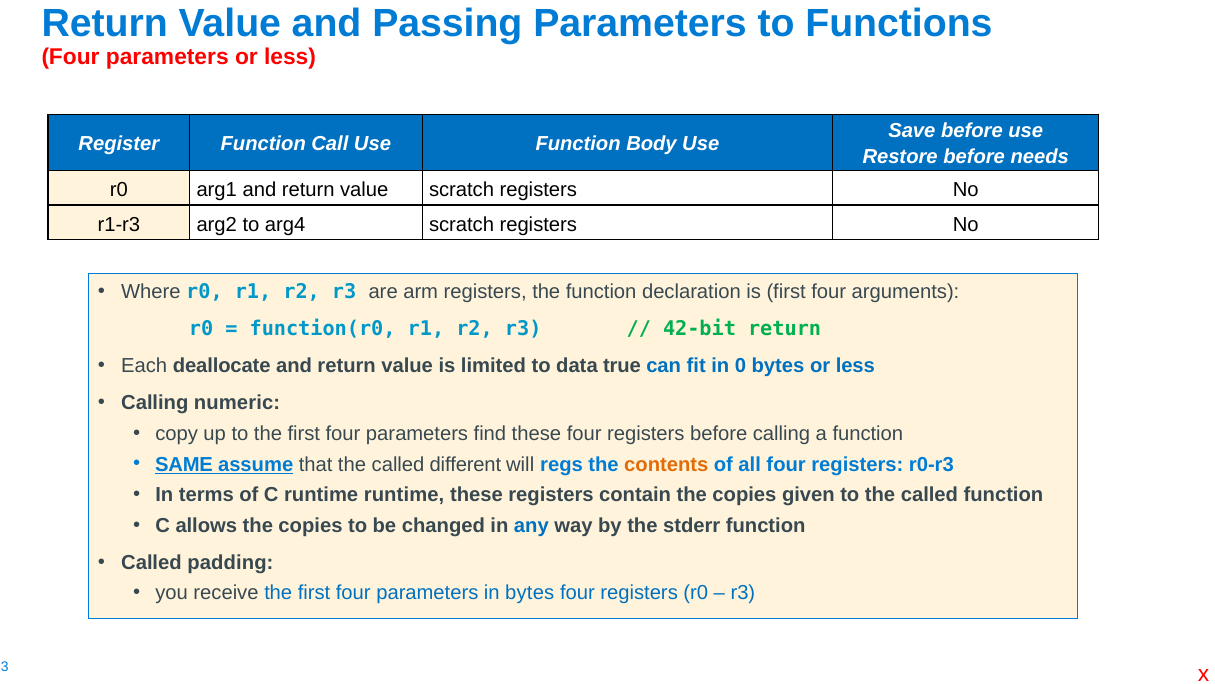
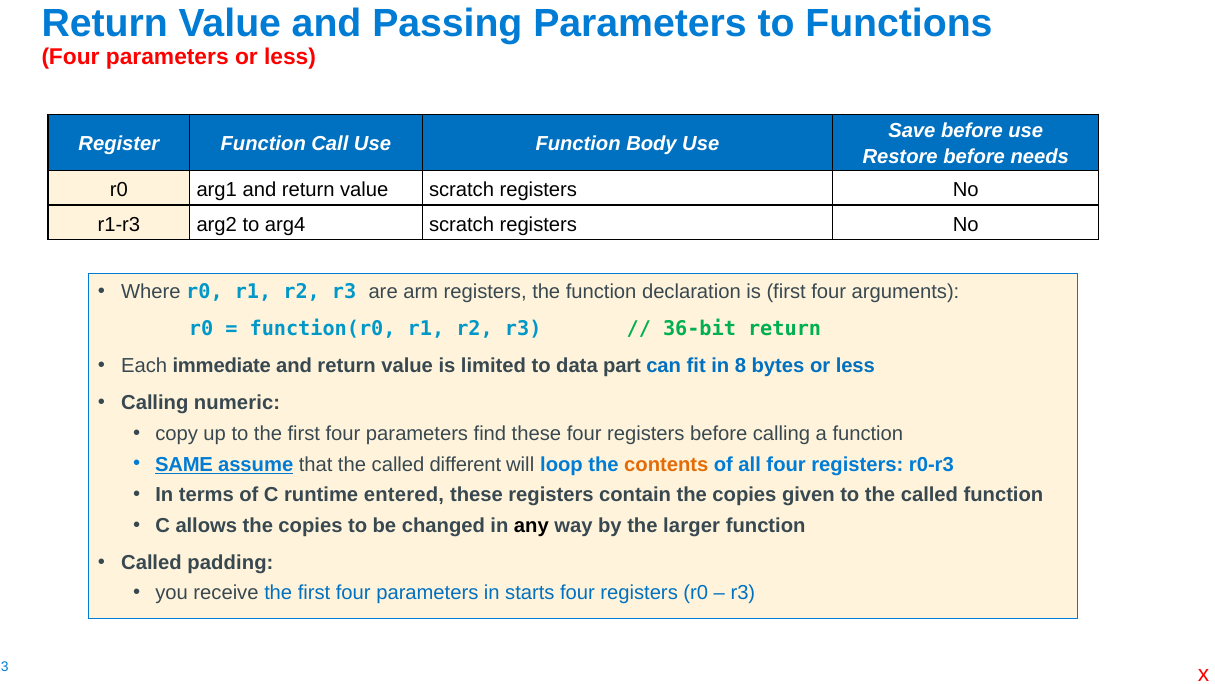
42-bit: 42-bit -> 36-bit
deallocate: deallocate -> immediate
true: true -> part
0: 0 -> 8
regs: regs -> loop
runtime runtime: runtime -> entered
any colour: blue -> black
stderr: stderr -> larger
in bytes: bytes -> starts
